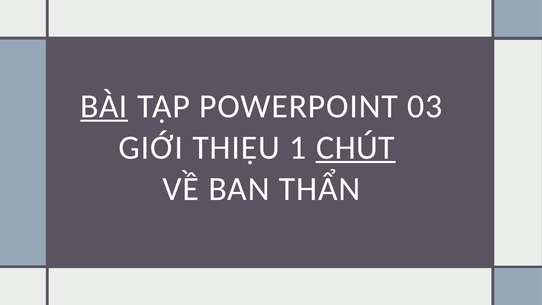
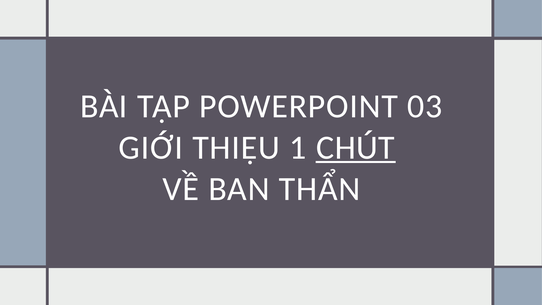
BÀI underline: present -> none
